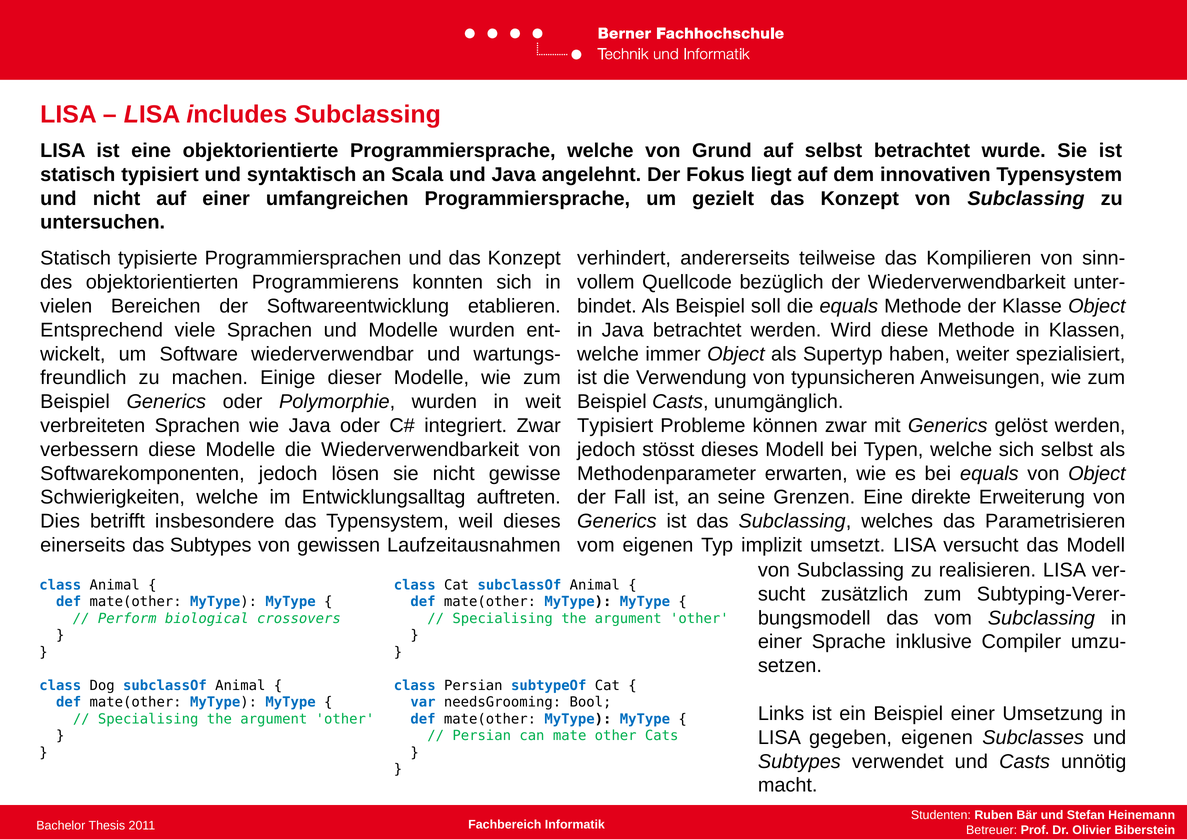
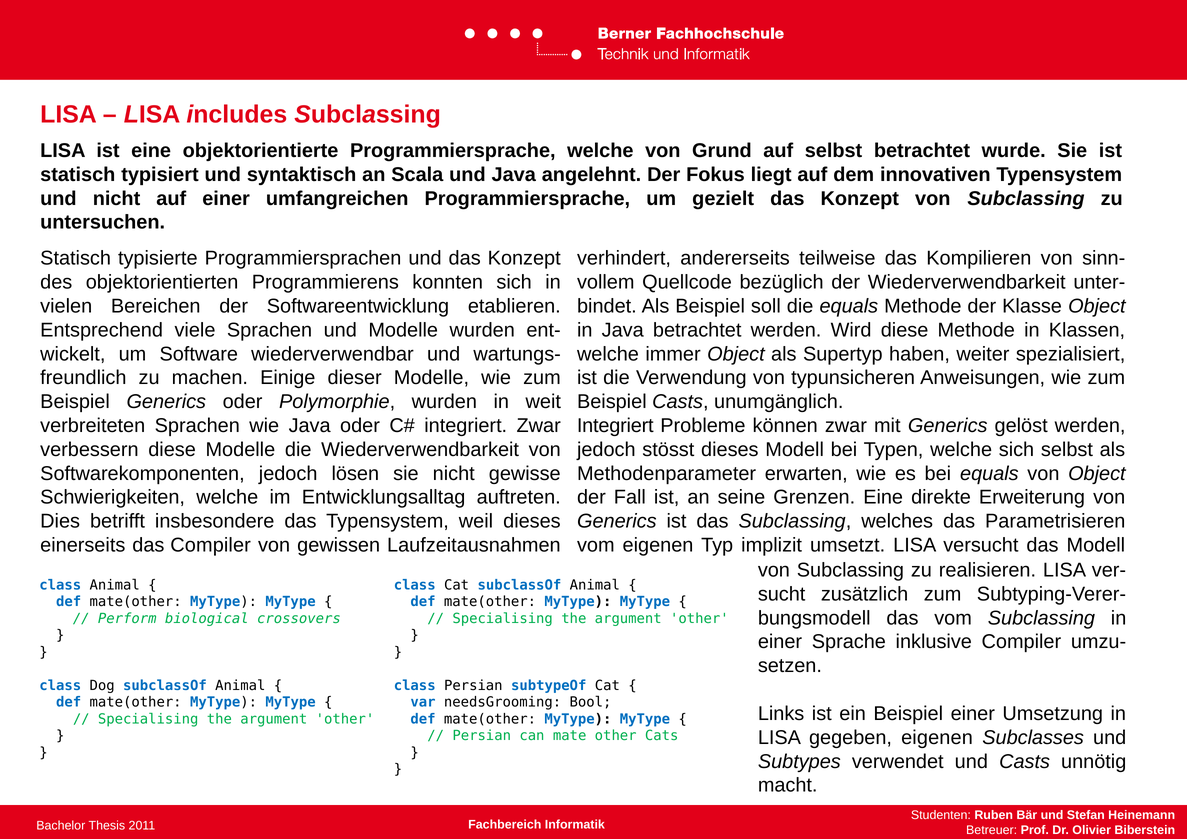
Typisiert at (615, 425): Typisiert -> Integriert
das Subtypes: Subtypes -> Compiler
